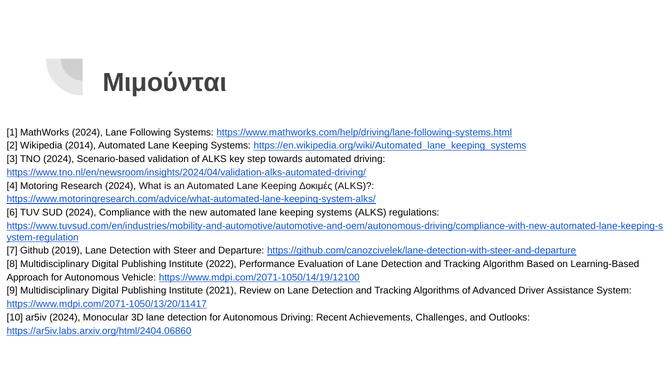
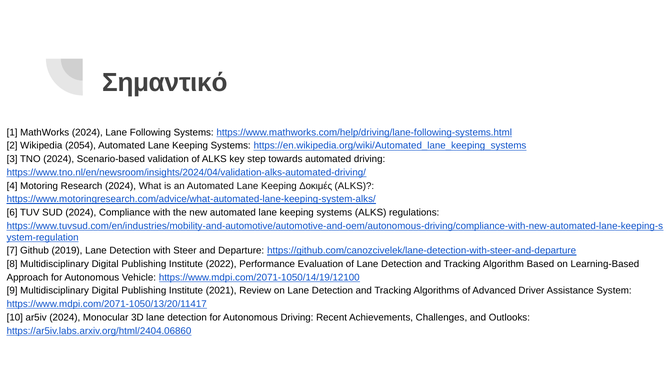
Μιμούνται: Μιμούνται -> Σημαντικό
2014: 2014 -> 2054
